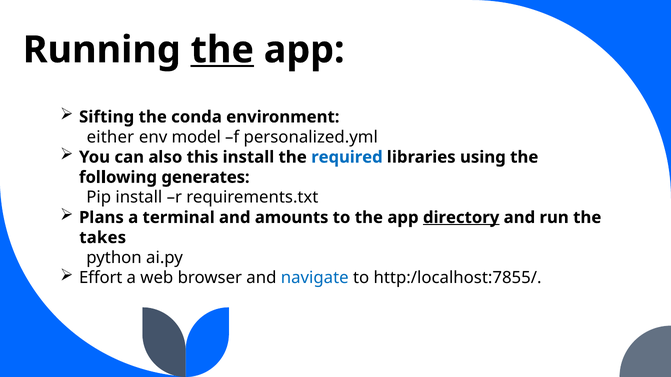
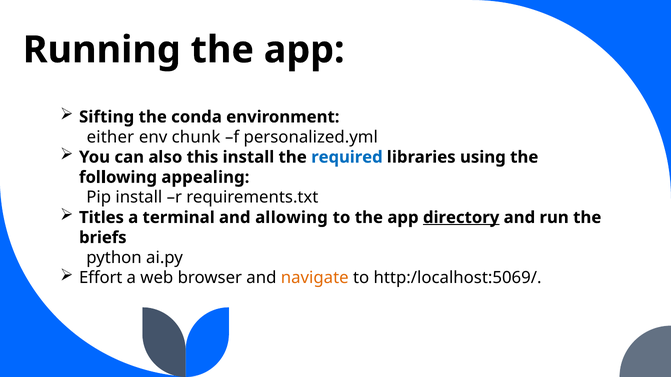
the at (222, 50) underline: present -> none
model: model -> chunk
generates: generates -> appealing
Plans: Plans -> Titles
amounts: amounts -> allowing
takes: takes -> briefs
navigate colour: blue -> orange
http:/localhost:7855/: http:/localhost:7855/ -> http:/localhost:5069/
